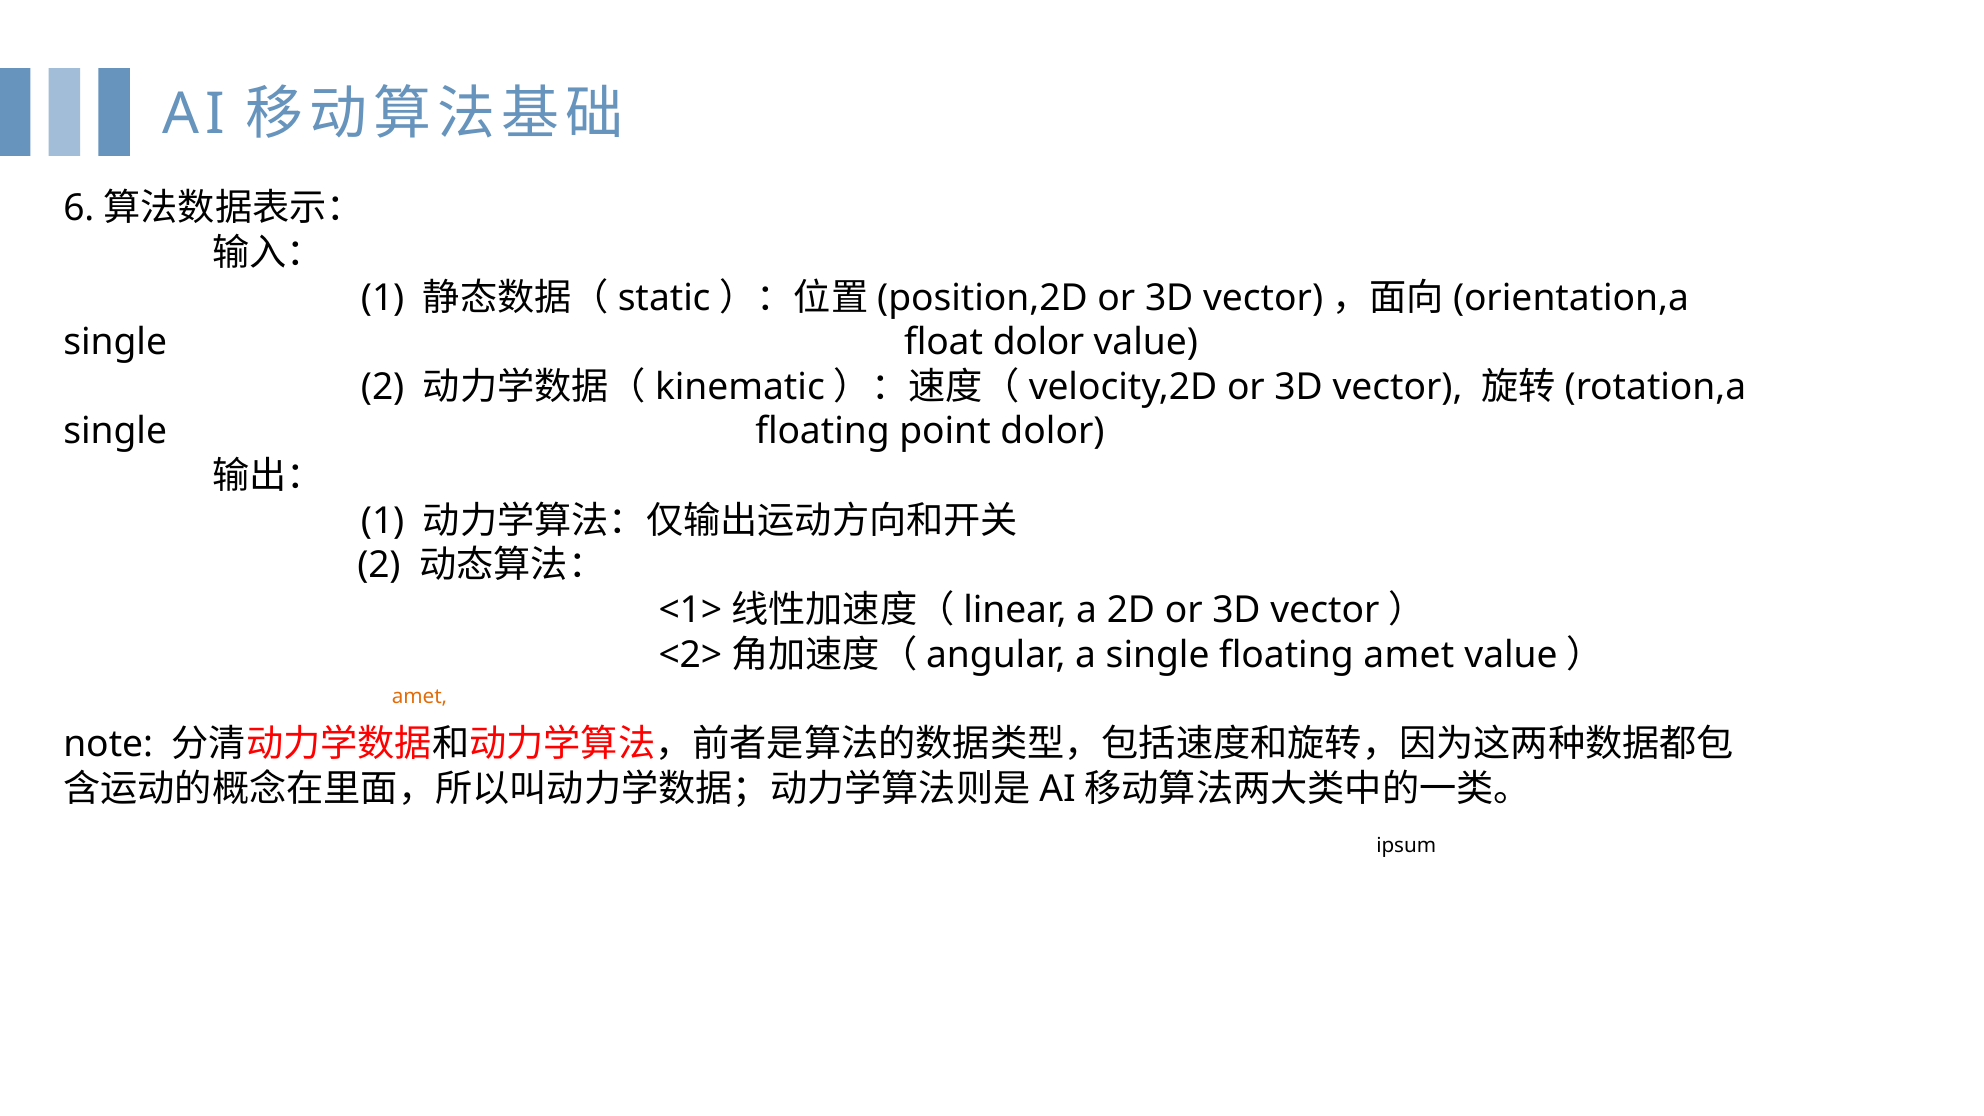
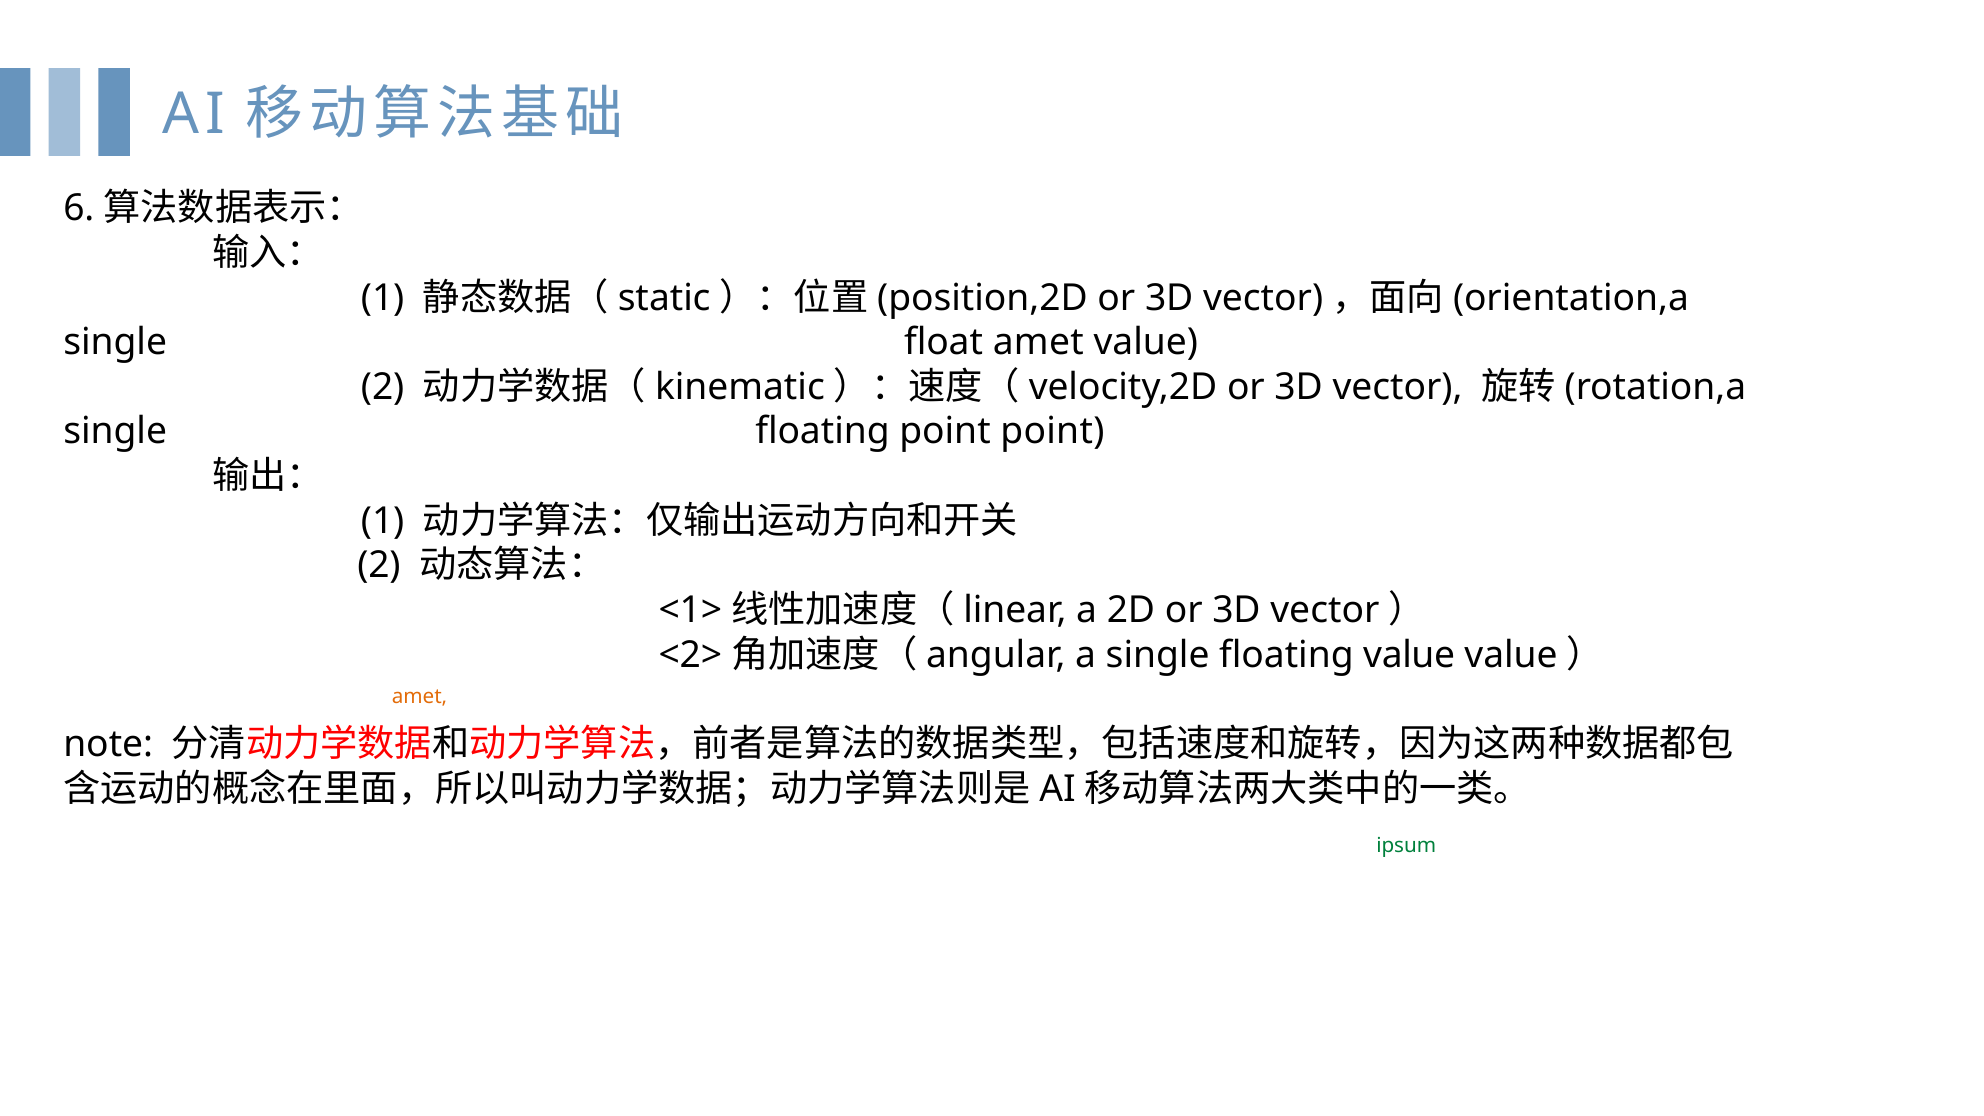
float dolor: dolor -> amet
point dolor: dolor -> point
floating amet: amet -> value
ipsum at (1406, 846) colour: black -> green
